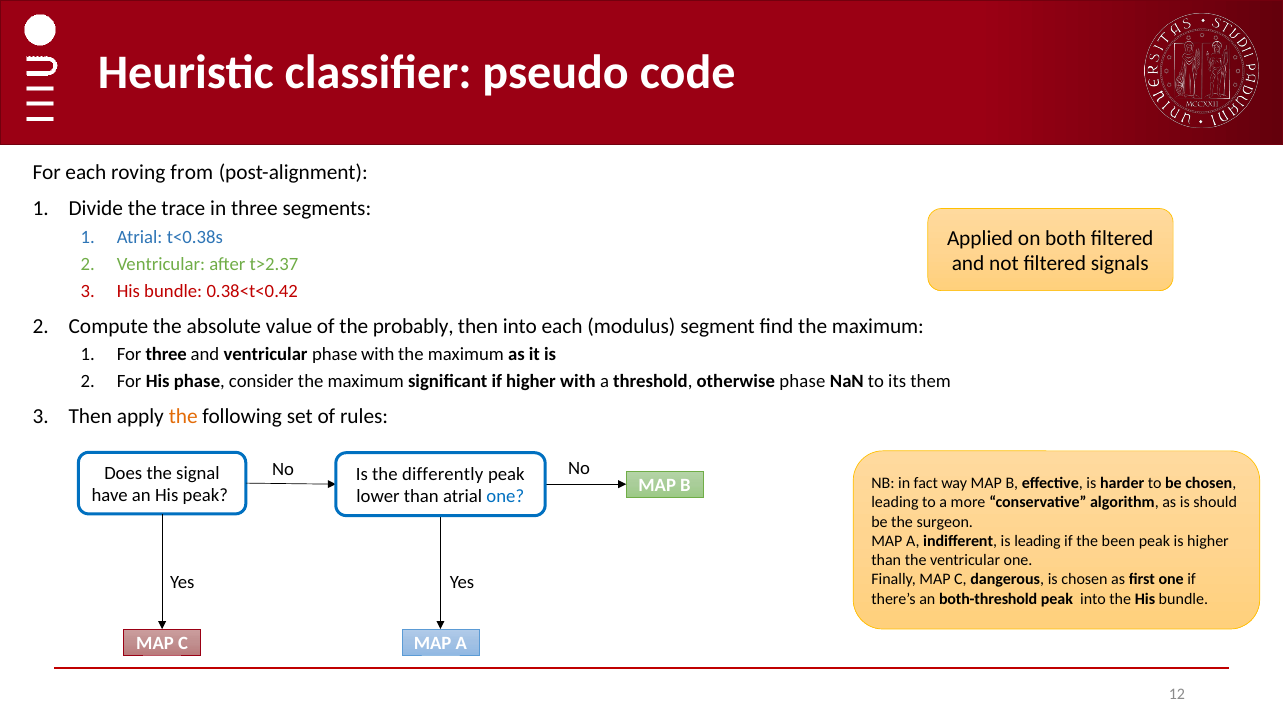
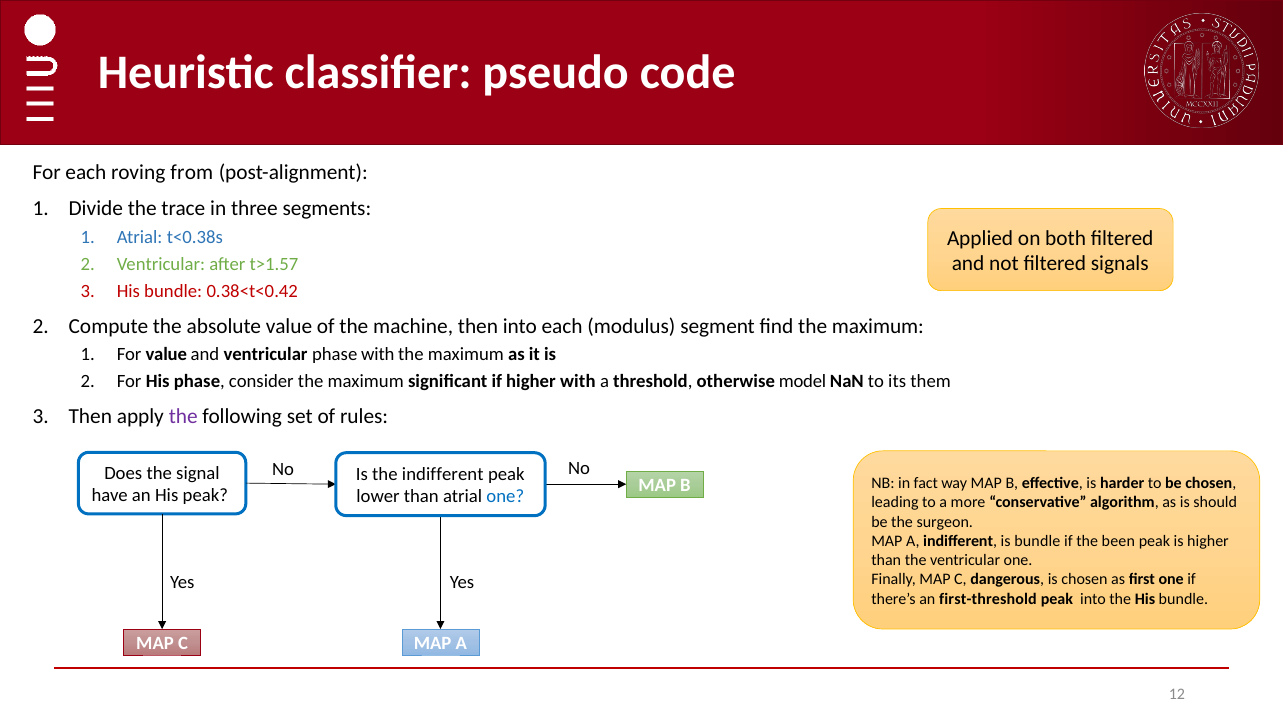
t>2.37: t>2.37 -> t>1.57
probably: probably -> machine
For three: three -> value
otherwise phase: phase -> model
the at (183, 416) colour: orange -> purple
the differently: differently -> indifferent
is leading: leading -> bundle
both-threshold: both-threshold -> first-threshold
